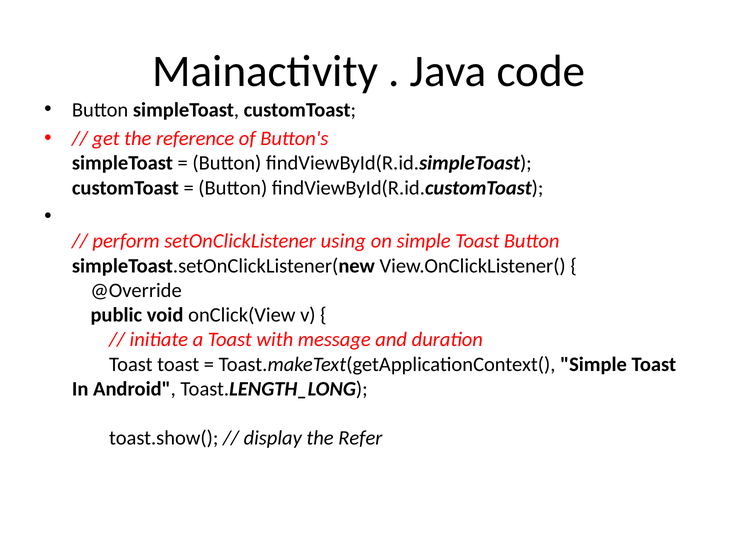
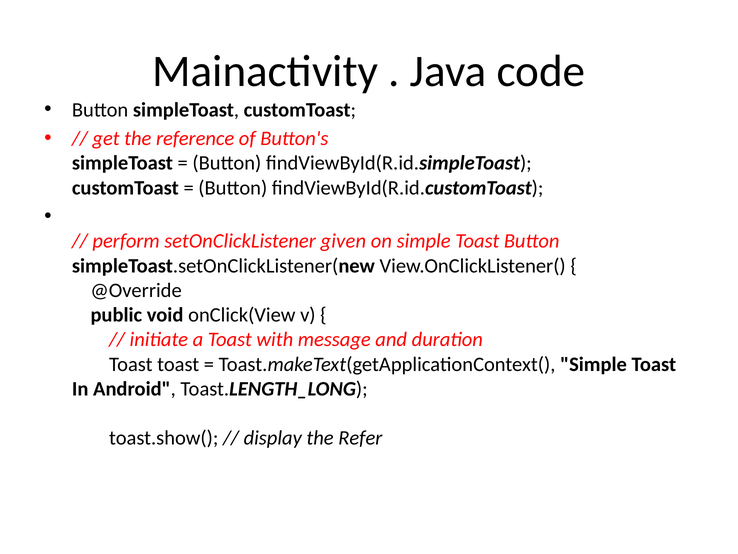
using: using -> given
